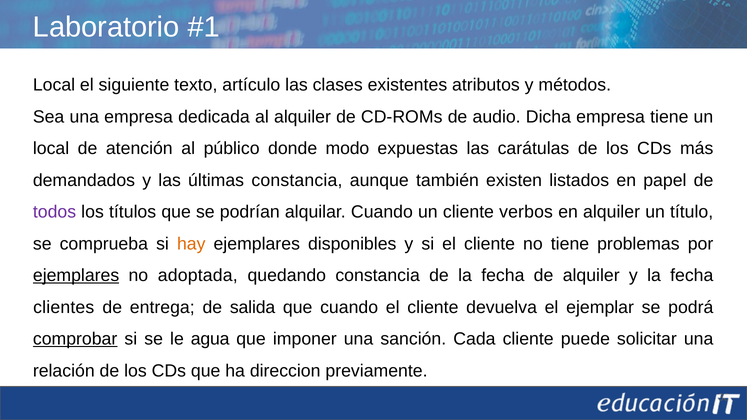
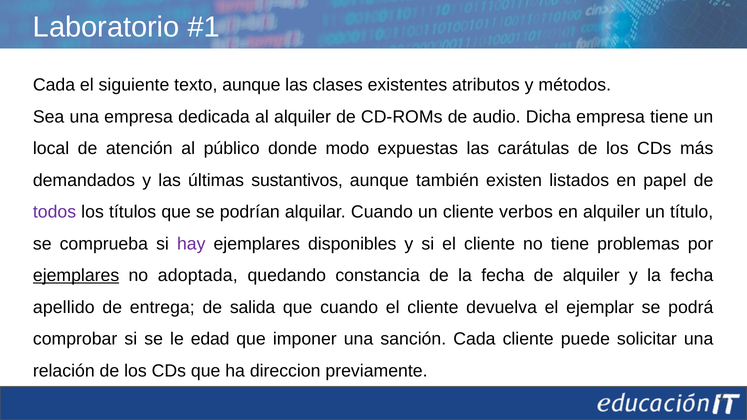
Local at (54, 85): Local -> Cada
texto artículo: artículo -> aunque
últimas constancia: constancia -> sustantivos
hay colour: orange -> purple
clientes: clientes -> apellido
comprobar underline: present -> none
agua: agua -> edad
